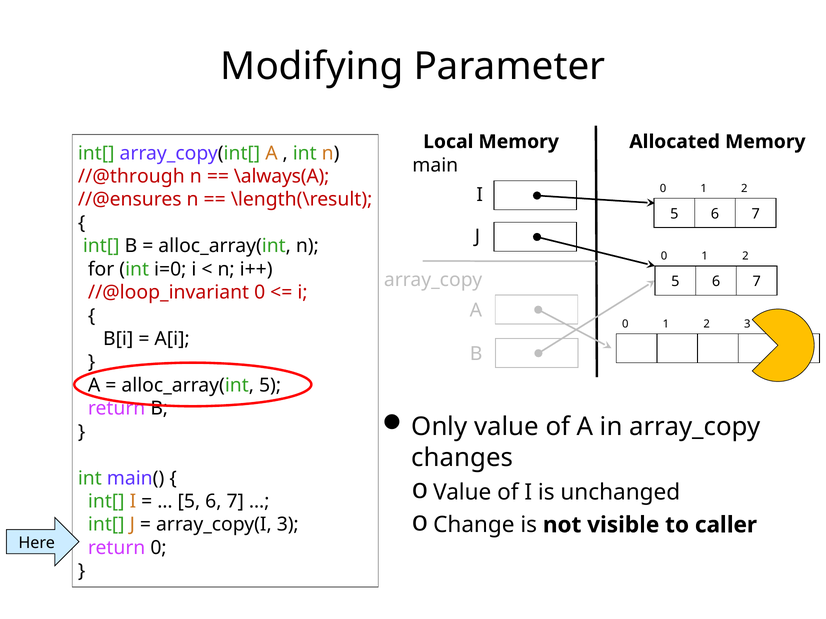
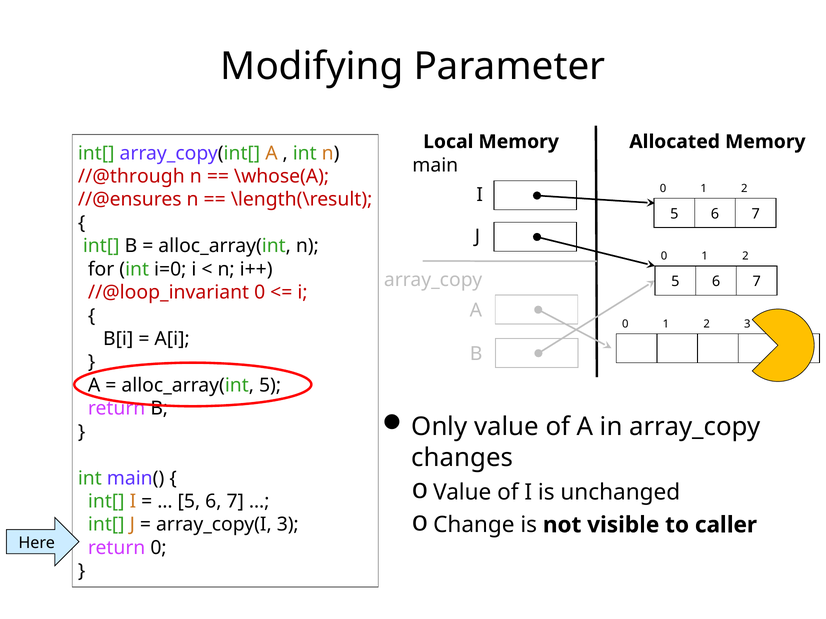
\always(A: \always(A -> \whose(A
